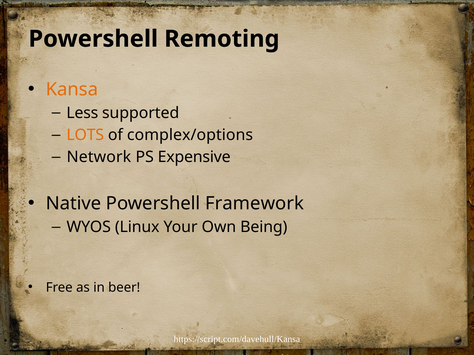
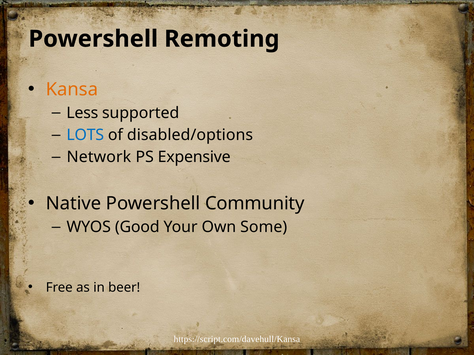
LOTS colour: orange -> blue
complex/options: complex/options -> disabled/options
Framework: Framework -> Community
Linux: Linux -> Good
Being: Being -> Some
